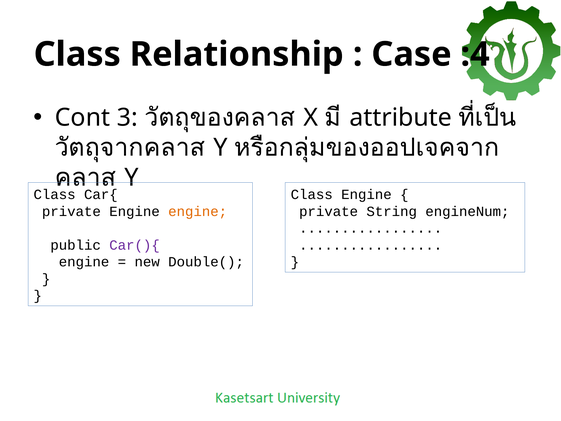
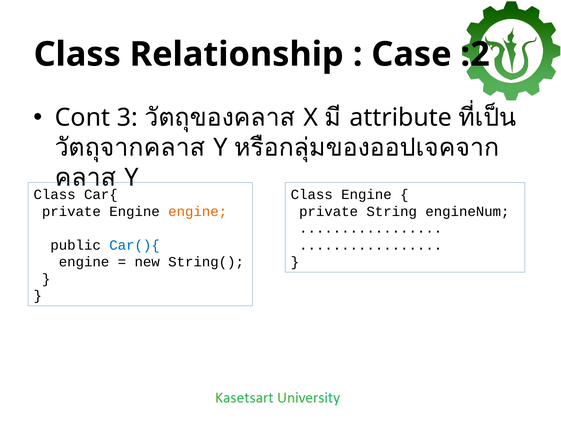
:4: :4 -> :2
Car(){ colour: purple -> blue
Double(: Double( -> String(
